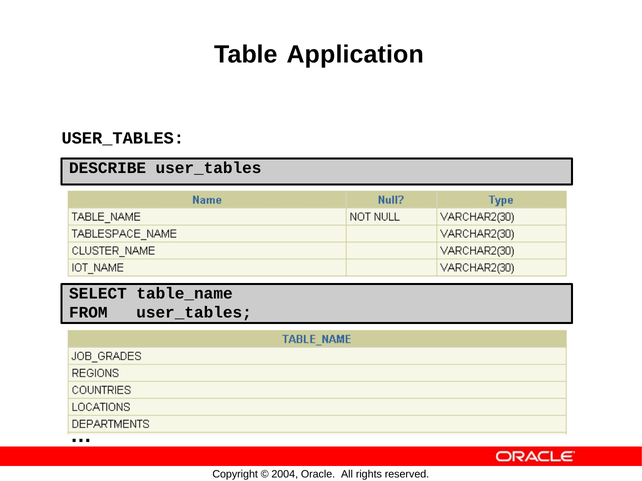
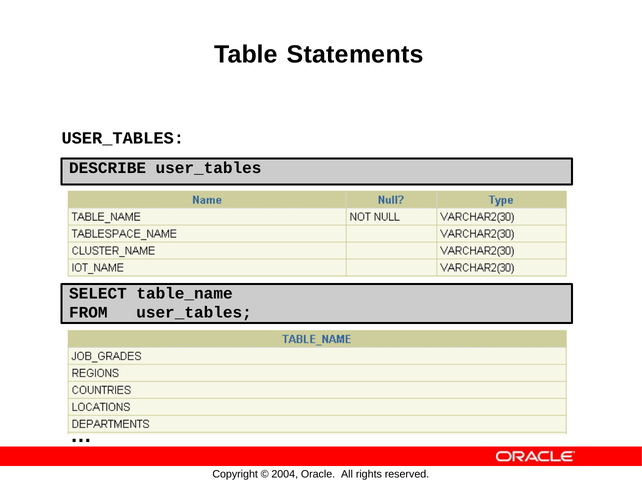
Application: Application -> Statements
